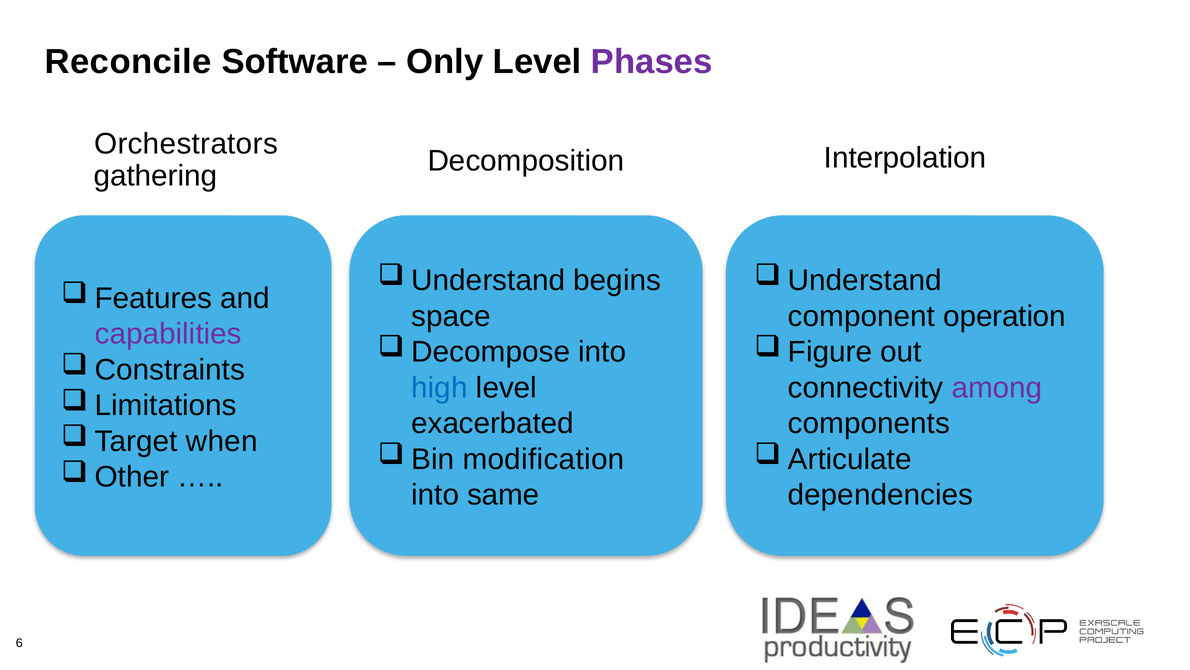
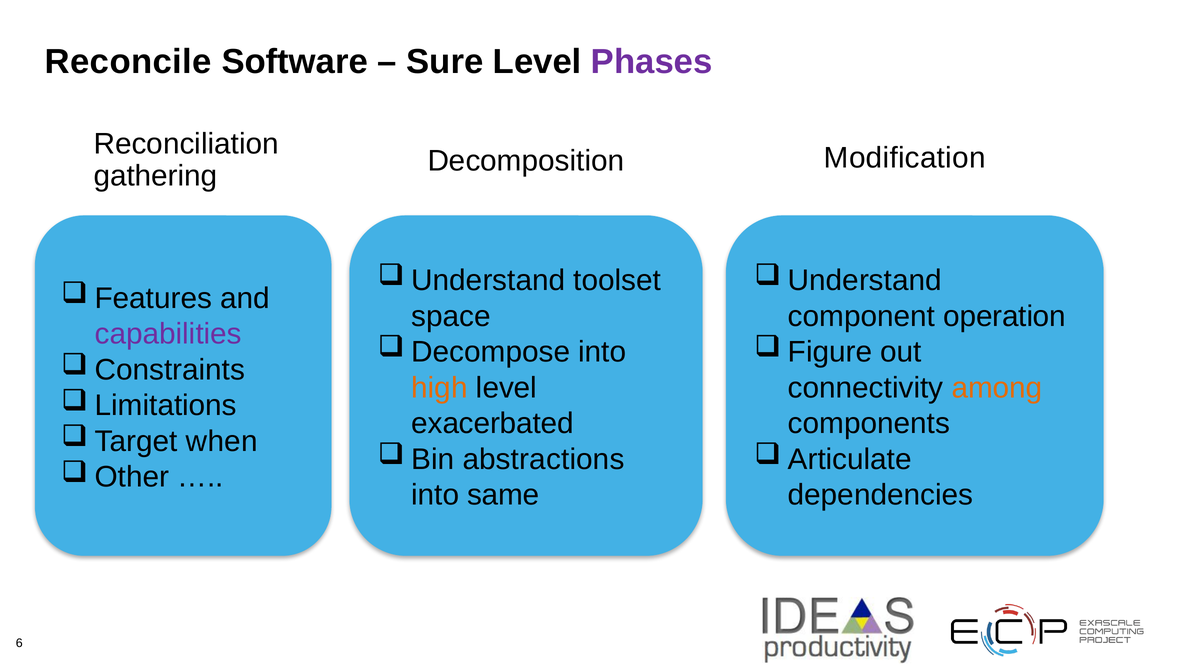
Only: Only -> Sure
Orchestrators: Orchestrators -> Reconciliation
Interpolation: Interpolation -> Modification
begins: begins -> toolset
high colour: blue -> orange
among colour: purple -> orange
modification: modification -> abstractions
